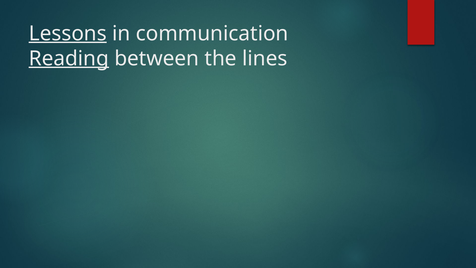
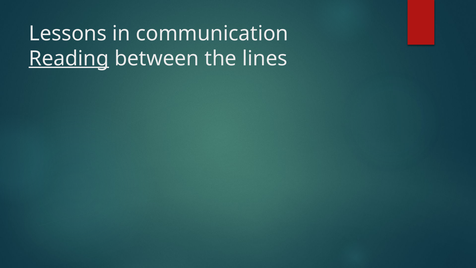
Lessons underline: present -> none
